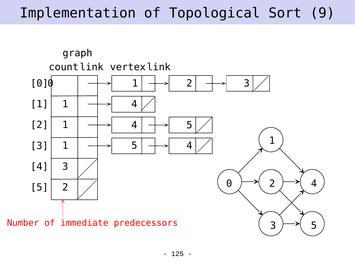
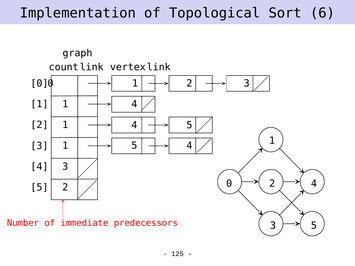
9: 9 -> 6
